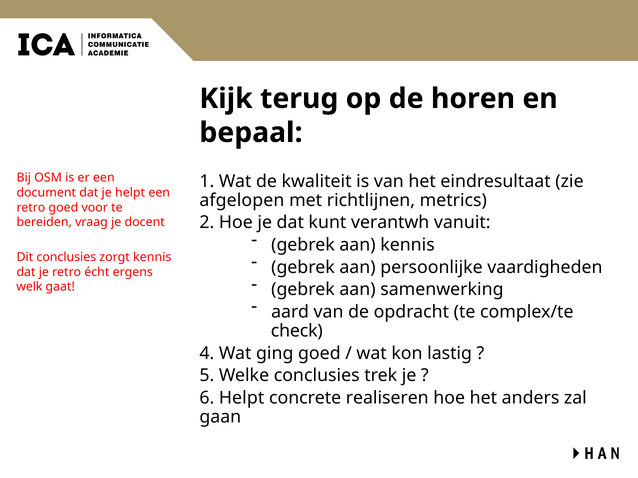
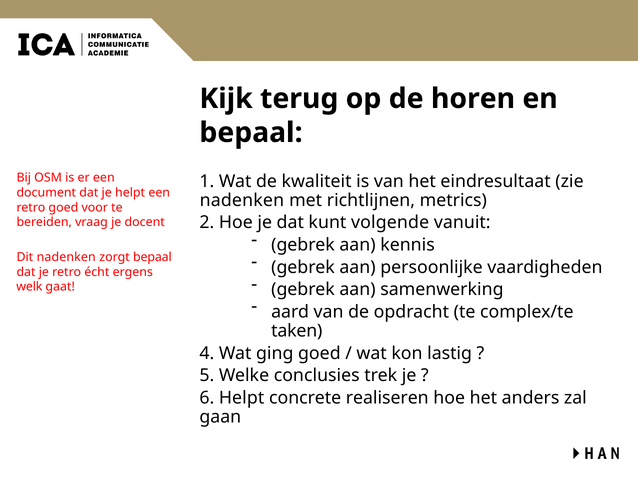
afgelopen at (242, 201): afgelopen -> nadenken
verantwh: verantwh -> volgende
Dit conclusies: conclusies -> nadenken
zorgt kennis: kennis -> bepaal
check: check -> taken
